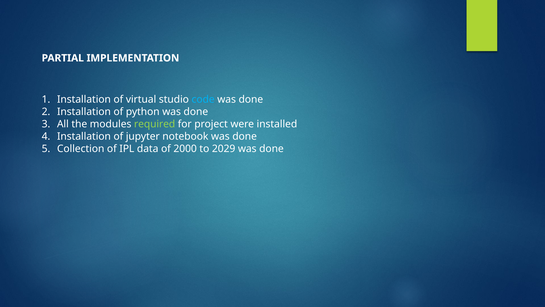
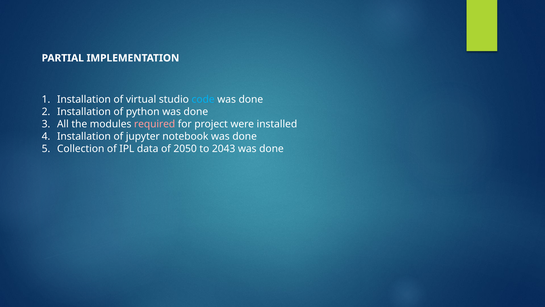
required colour: light green -> pink
2000: 2000 -> 2050
2029: 2029 -> 2043
